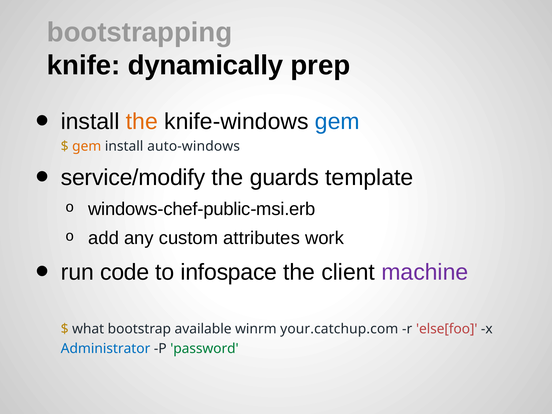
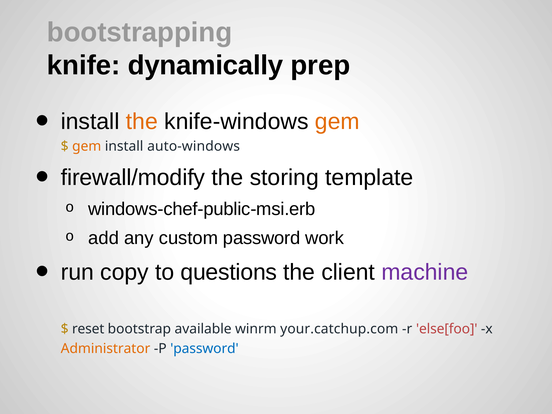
gem at (337, 122) colour: blue -> orange
service/modify: service/modify -> firewall/modify
guards: guards -> storing
custom attributes: attributes -> password
run code: code -> copy
infospace: infospace -> questions
what: what -> reset
Administrator colour: blue -> orange
password at (204, 349) colour: green -> blue
